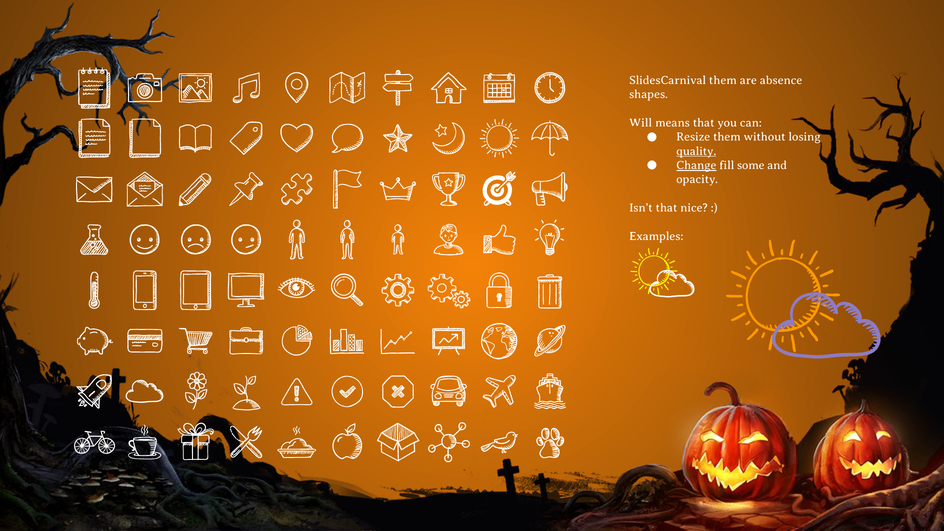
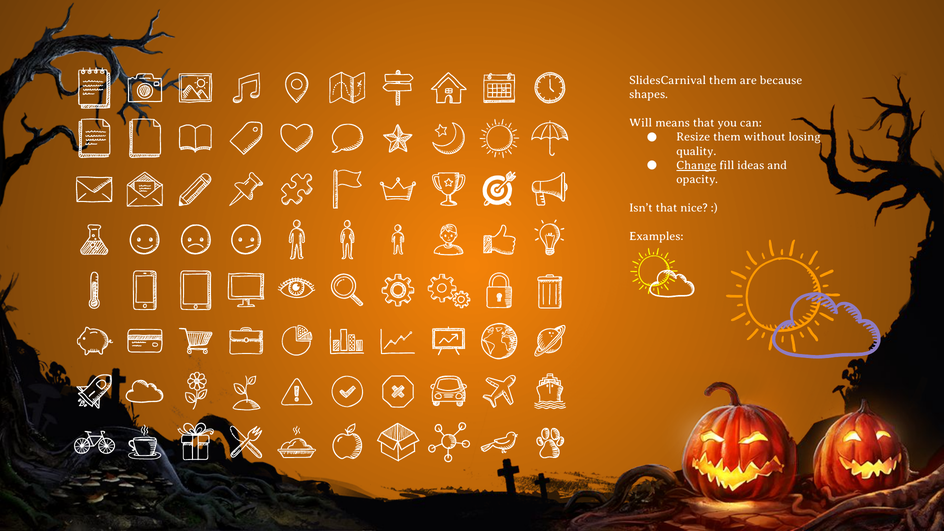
absence: absence -> because
quality underline: present -> none
some: some -> ideas
